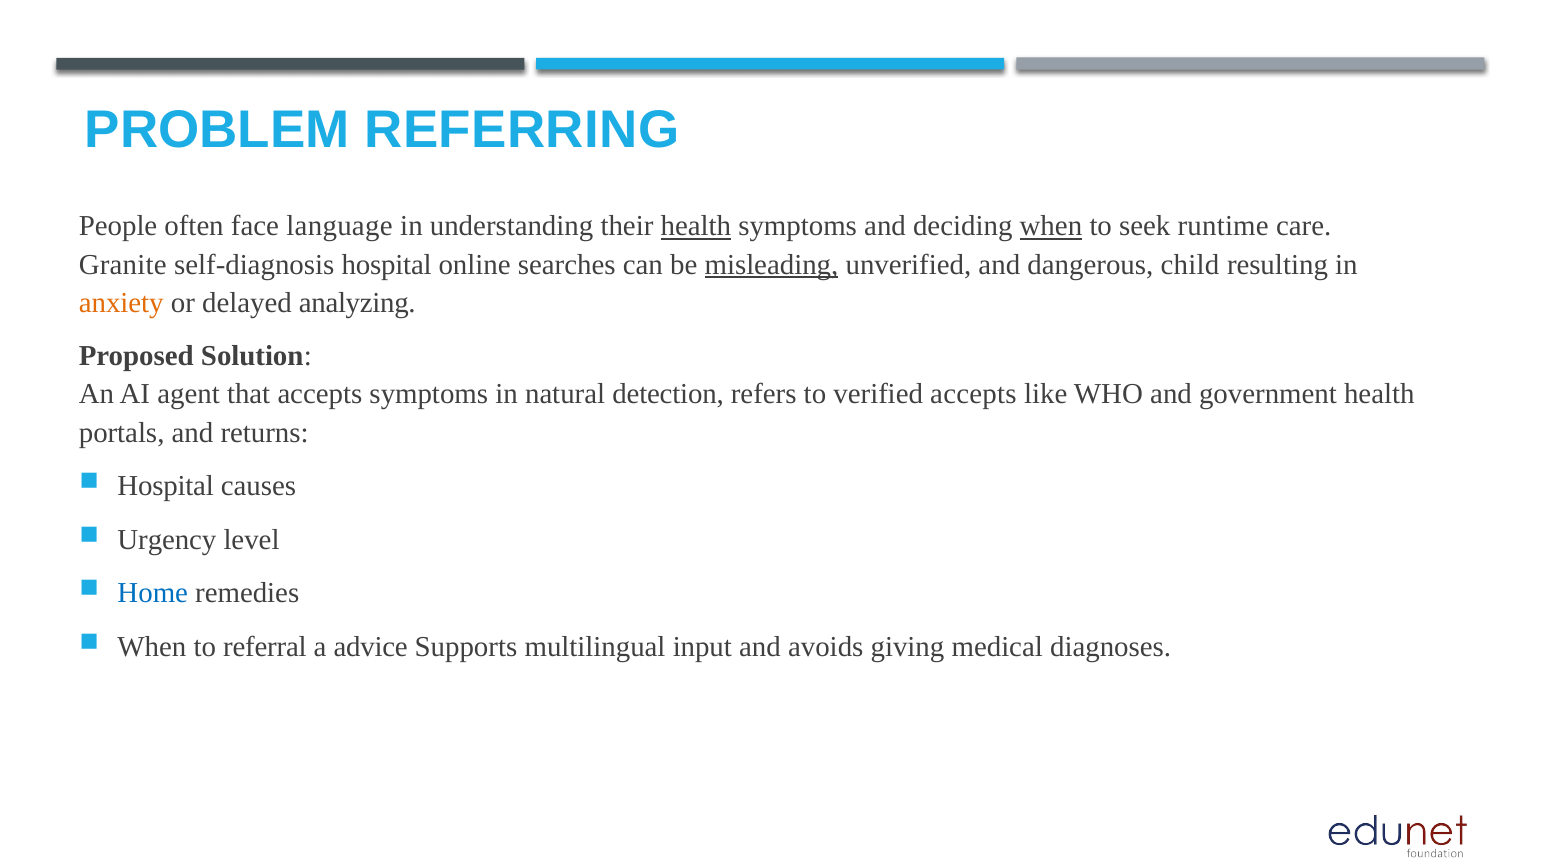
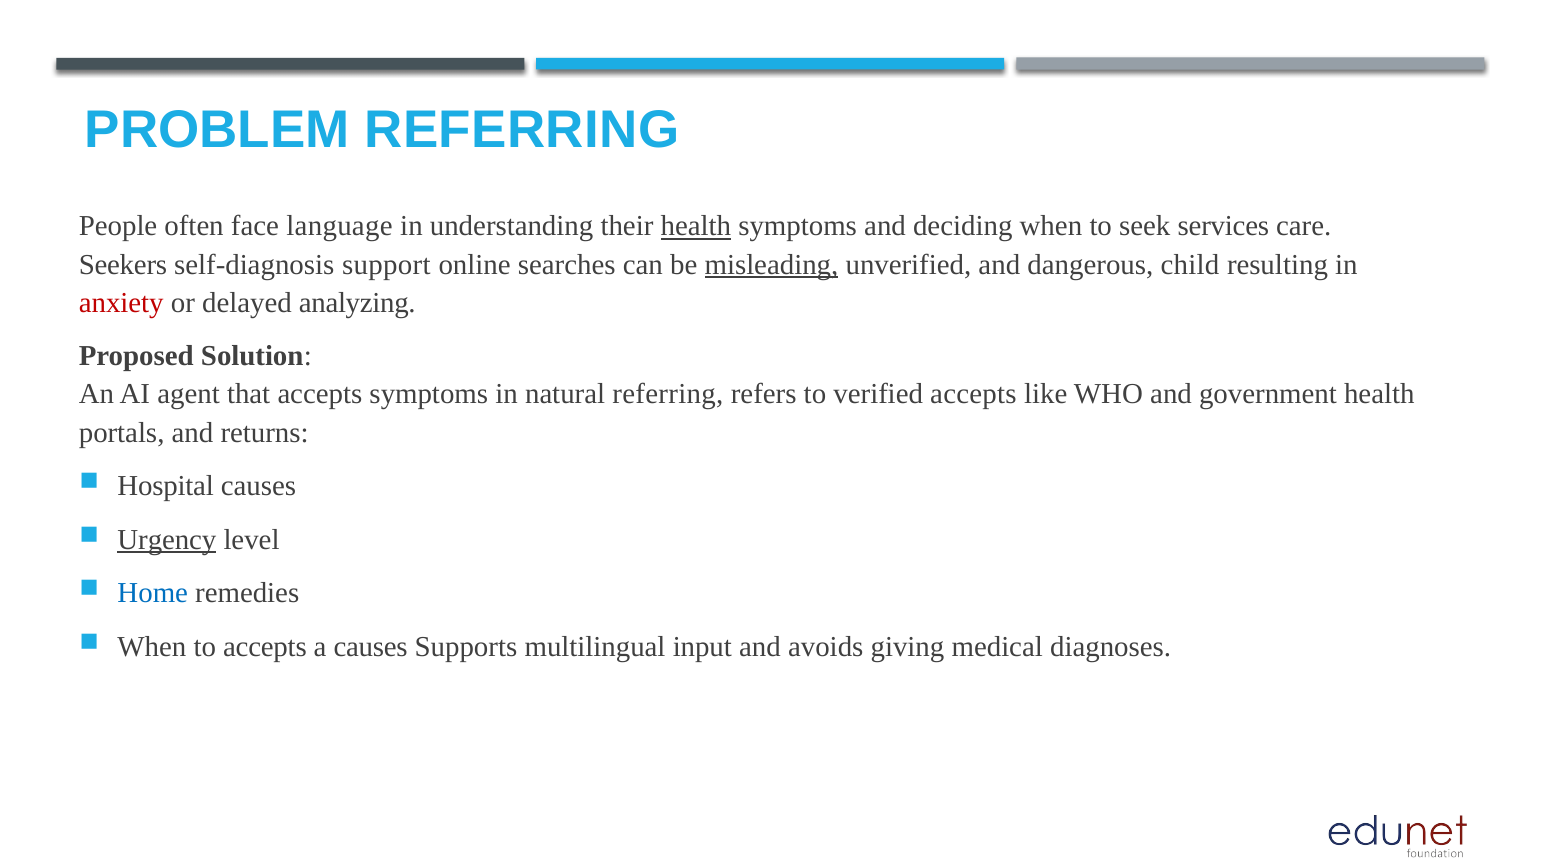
when at (1051, 226) underline: present -> none
runtime: runtime -> services
Granite: Granite -> Seekers
self-diagnosis hospital: hospital -> support
anxiety colour: orange -> red
natural detection: detection -> referring
Urgency underline: none -> present
to referral: referral -> accepts
a advice: advice -> causes
